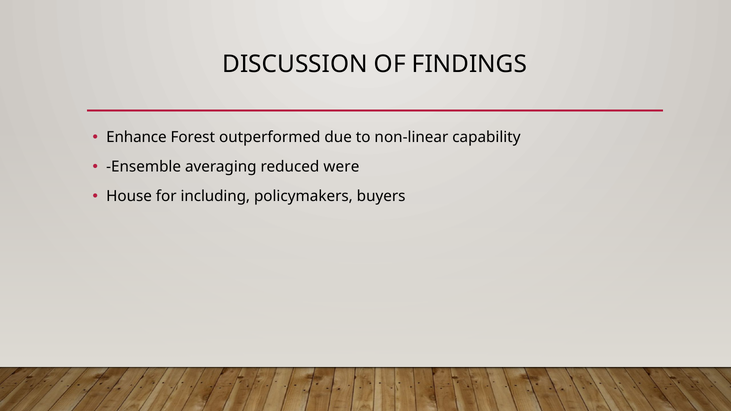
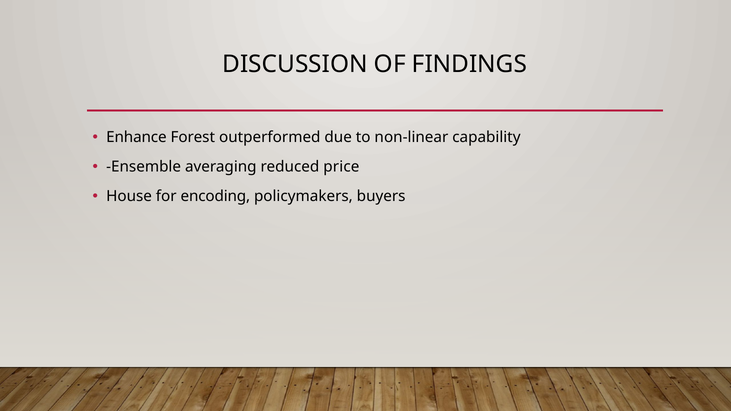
were: were -> price
including: including -> encoding
